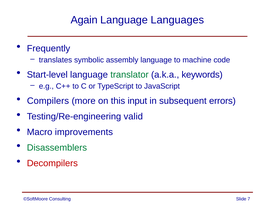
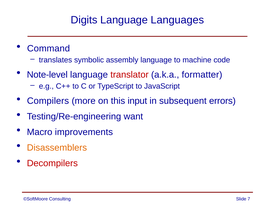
Again: Again -> Digits
Frequently: Frequently -> Command
Start-level: Start-level -> Note-level
translator colour: green -> red
keywords: keywords -> formatter
valid: valid -> want
Disassemblers colour: green -> orange
